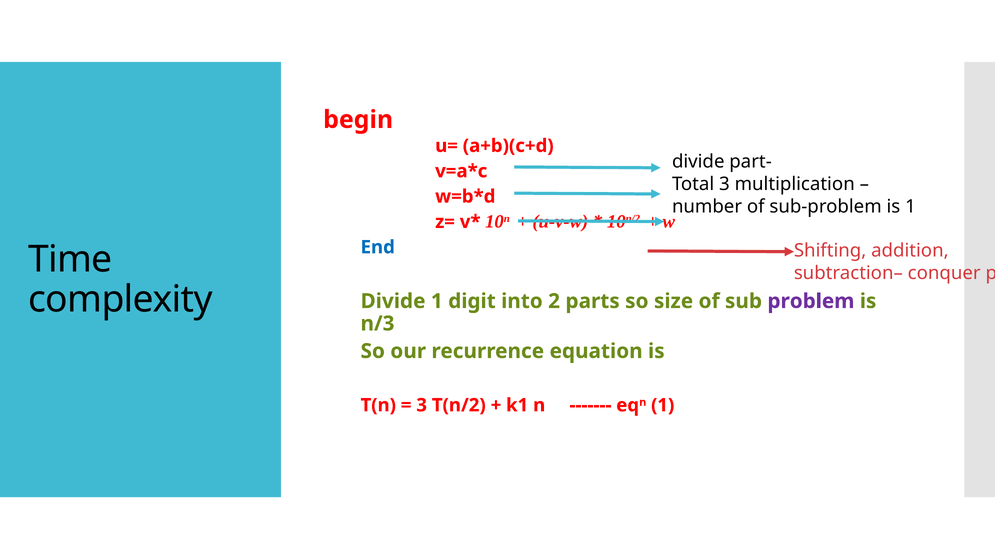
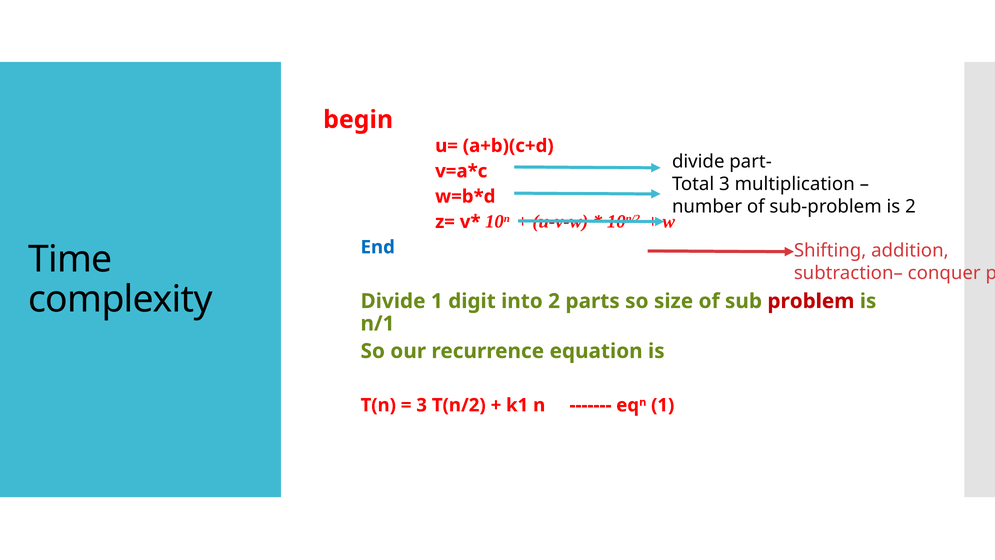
is 1: 1 -> 2
problem colour: purple -> red
n/3: n/3 -> n/1
